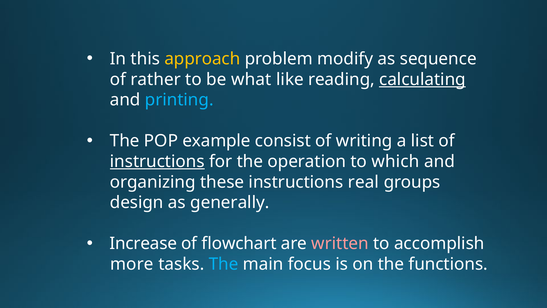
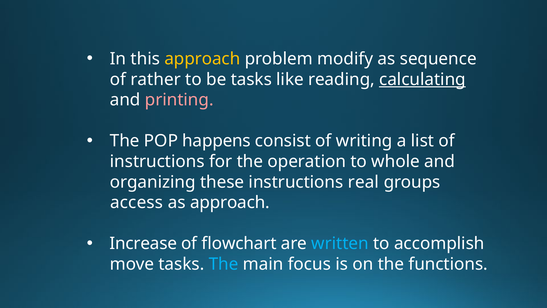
be what: what -> tasks
printing colour: light blue -> pink
example: example -> happens
instructions at (157, 161) underline: present -> none
which: which -> whole
design: design -> access
as generally: generally -> approach
written colour: pink -> light blue
more: more -> move
